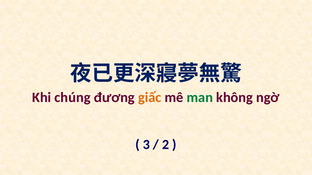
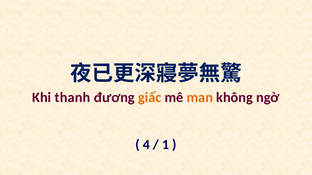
chúng: chúng -> thanh
man colour: green -> orange
3: 3 -> 4
2: 2 -> 1
